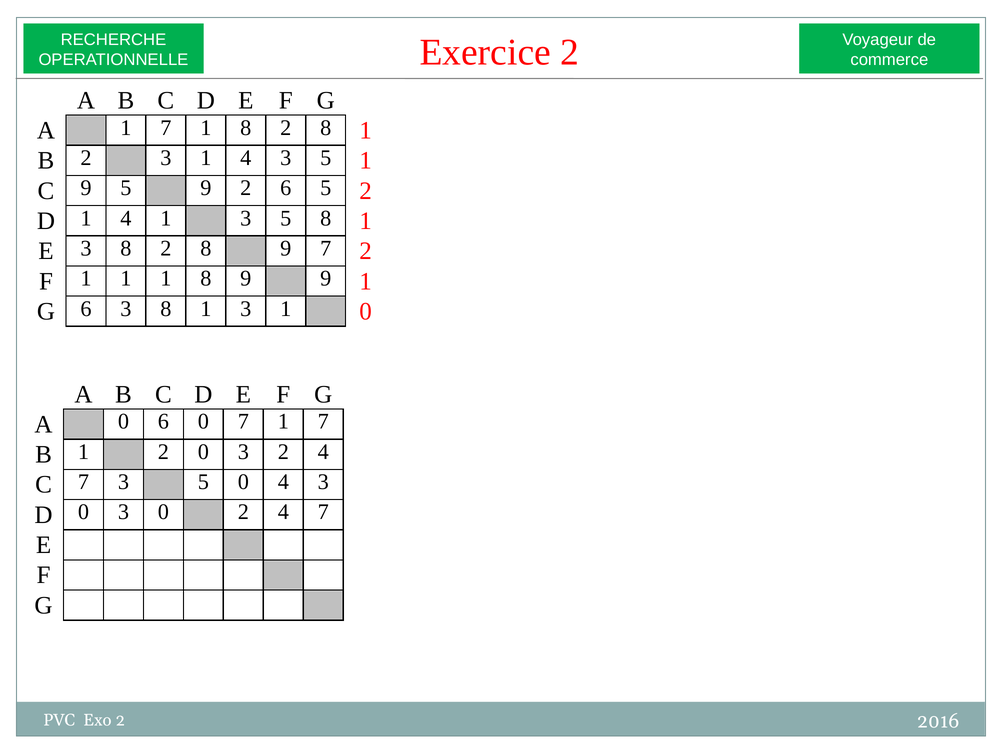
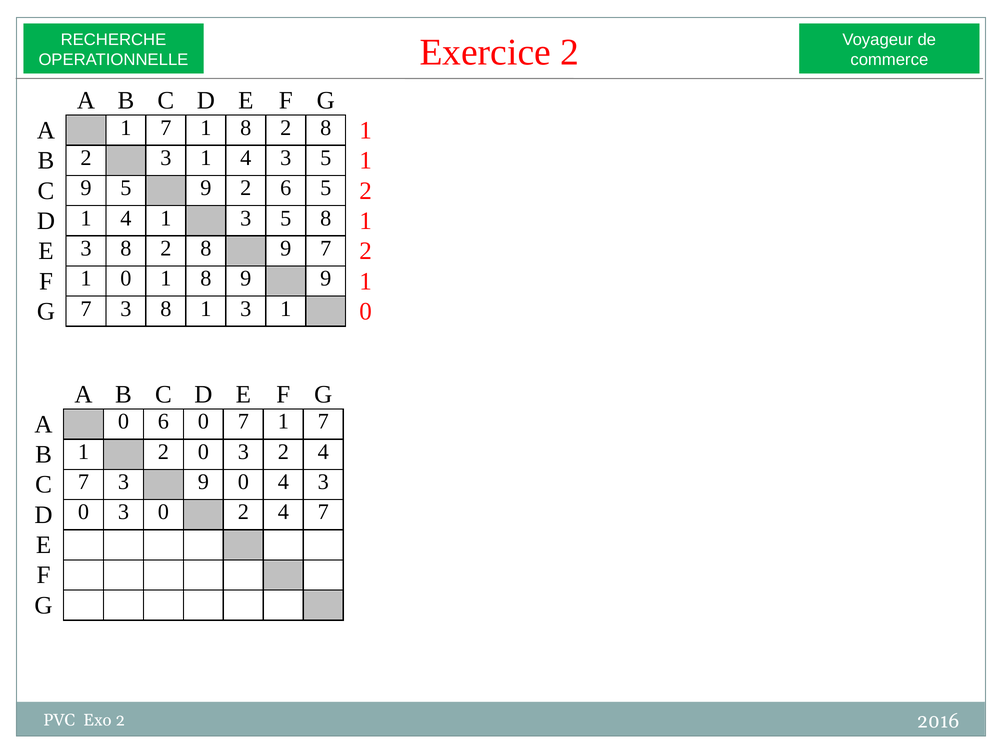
F 1 1: 1 -> 0
G 6: 6 -> 7
7 3 5: 5 -> 9
